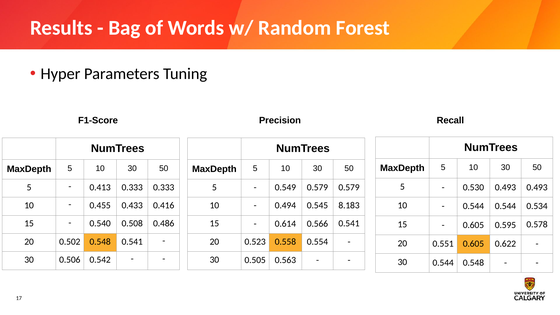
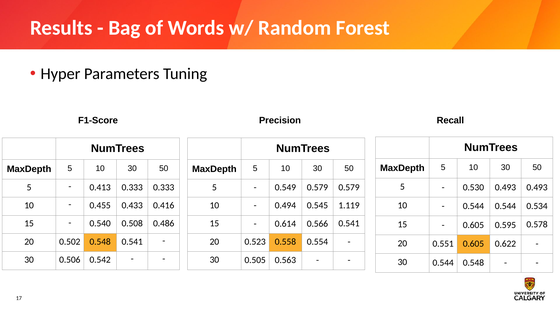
8.183: 8.183 -> 1.119
